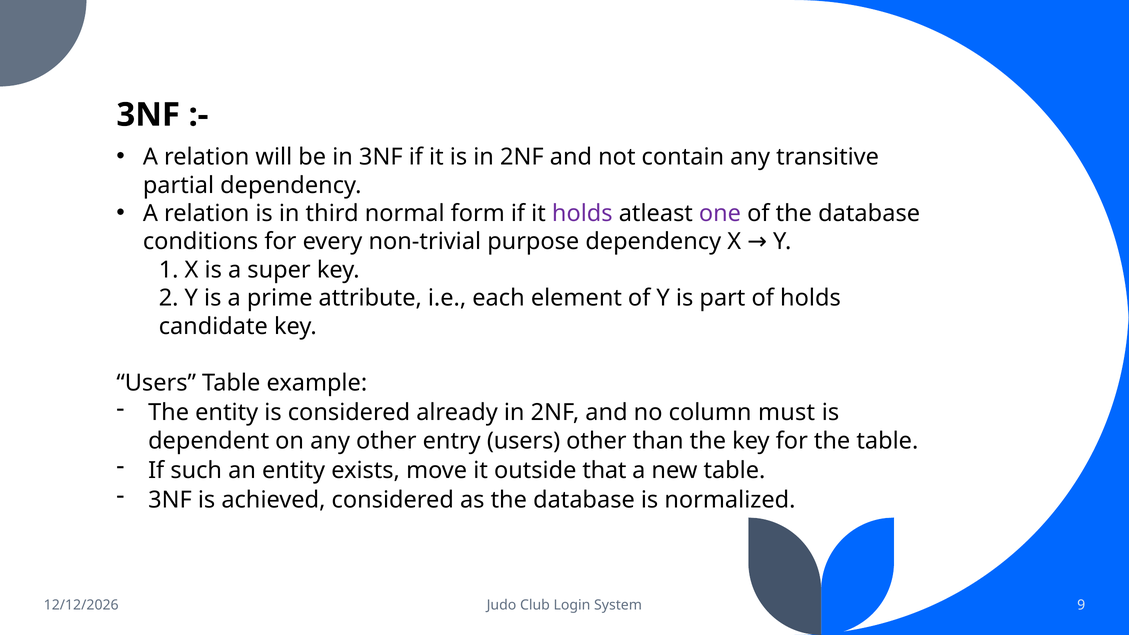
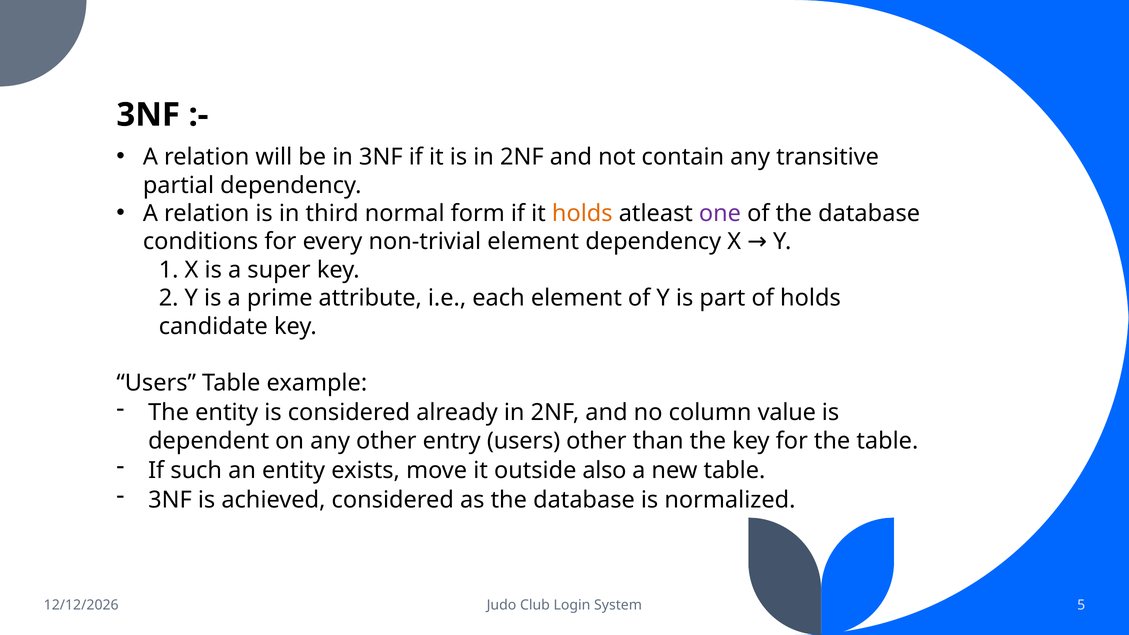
holds at (582, 214) colour: purple -> orange
non-trivial purpose: purpose -> element
must: must -> value
that: that -> also
9: 9 -> 5
